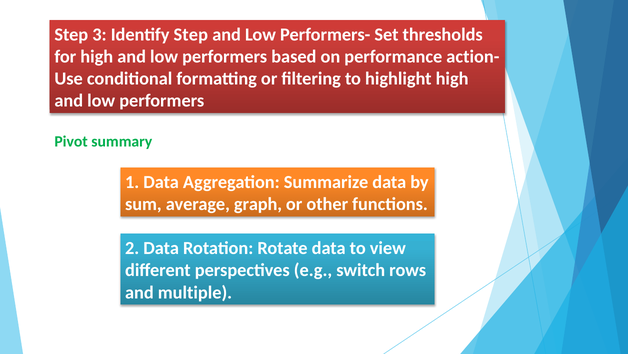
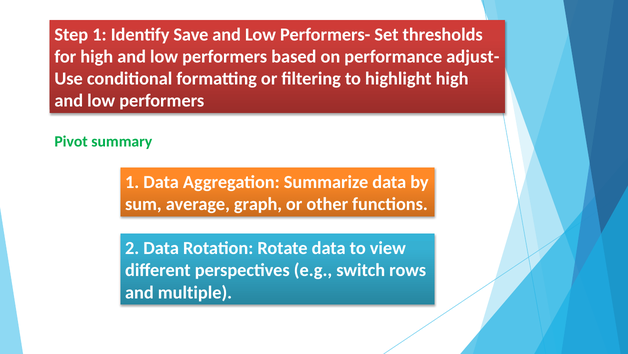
Step 3: 3 -> 1
Identify Step: Step -> Save
action-: action- -> adjust-
